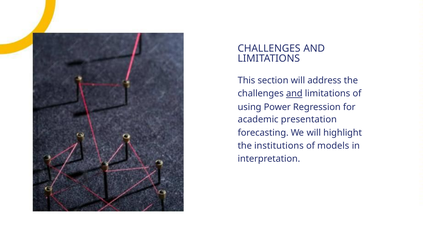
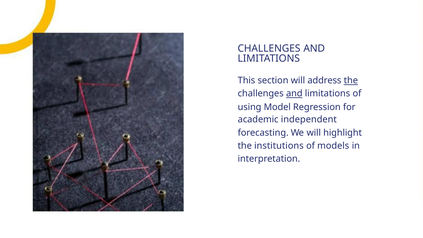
the at (351, 81) underline: none -> present
Power: Power -> Model
presentation: presentation -> independent
